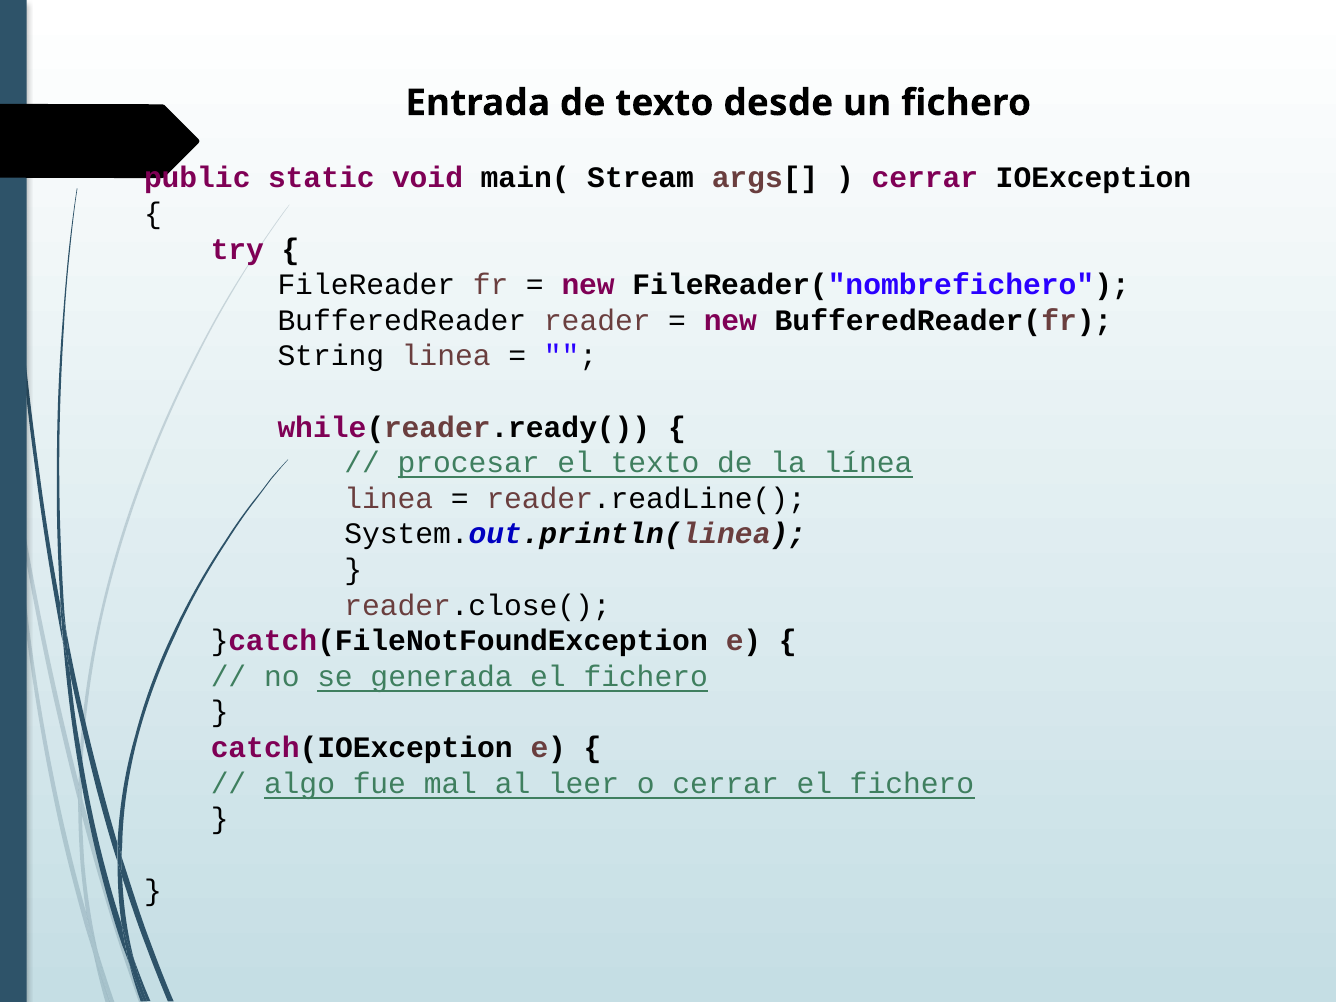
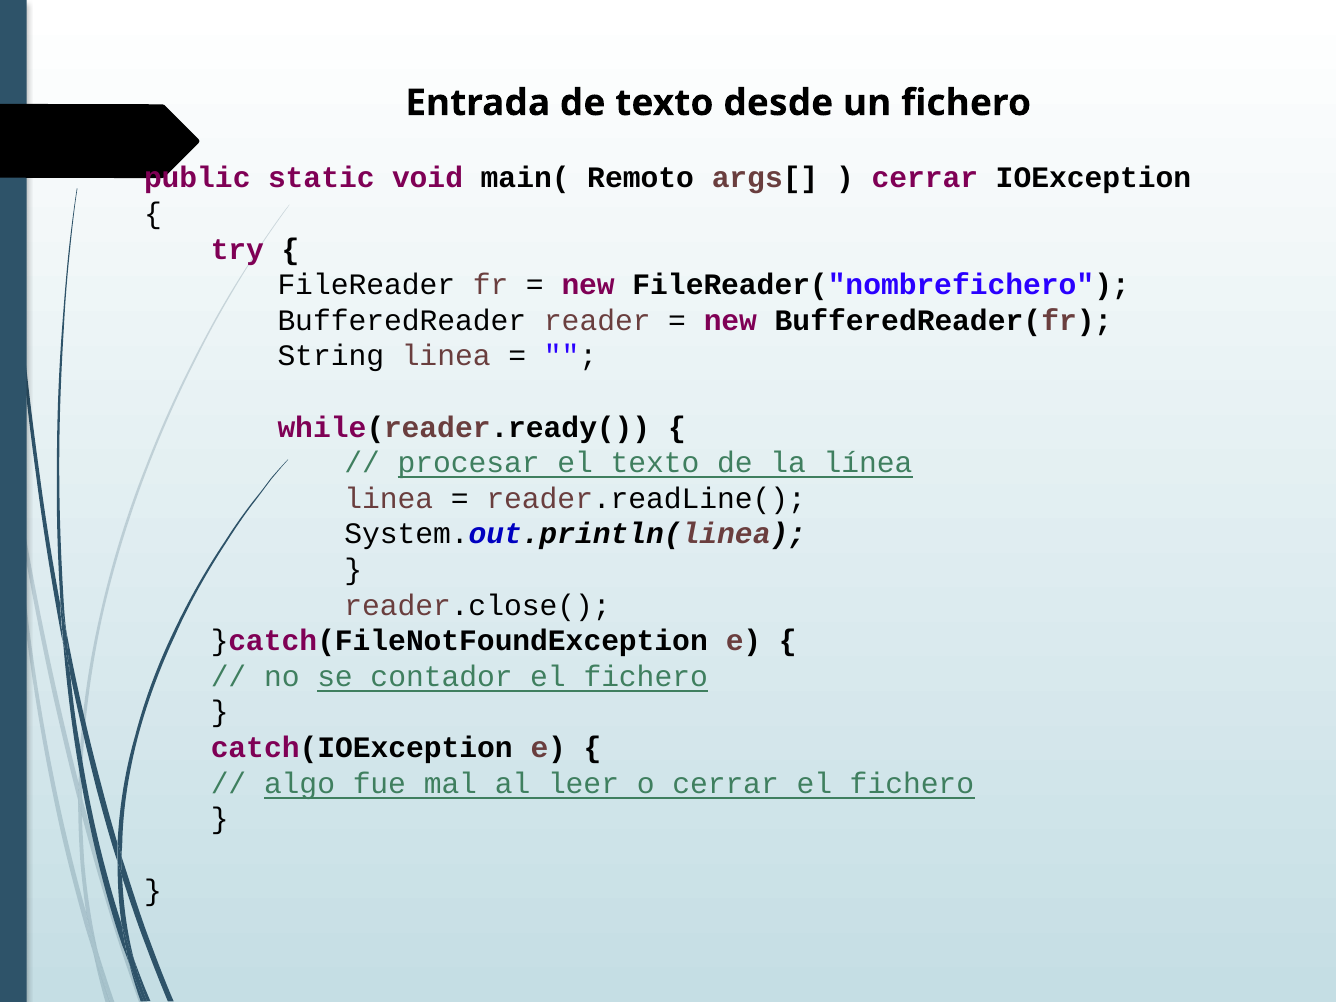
Stream: Stream -> Remoto
generada: generada -> contador
